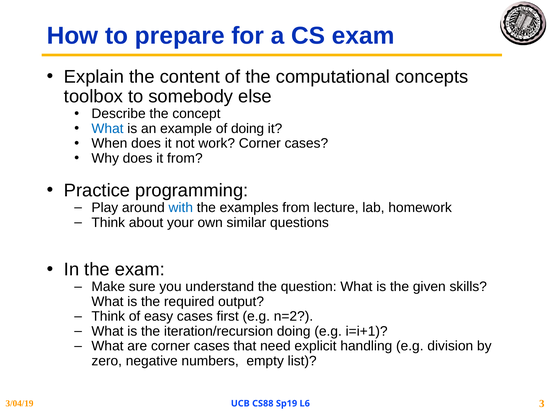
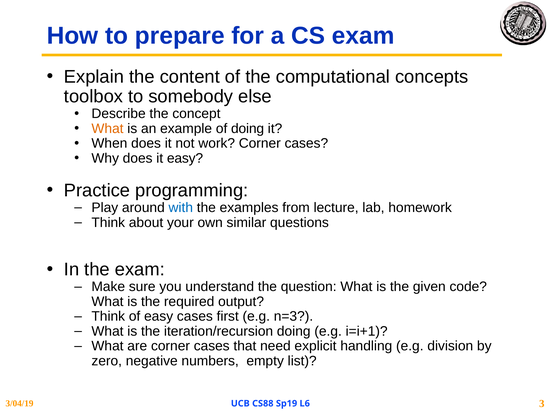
What at (108, 129) colour: blue -> orange
it from: from -> easy
skills: skills -> code
n=2: n=2 -> n=3
